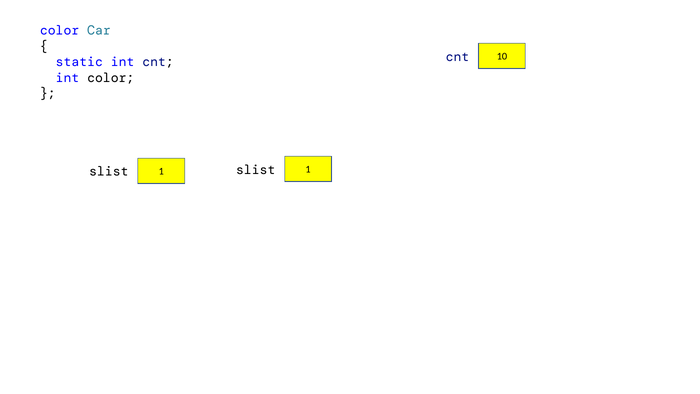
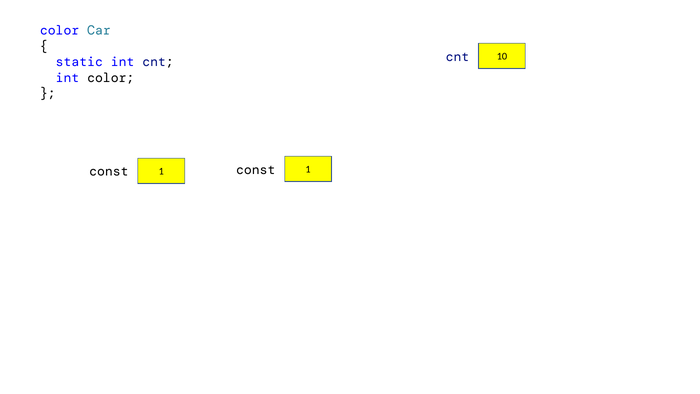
slist at (256, 170): slist -> const
slist at (109, 172): slist -> const
